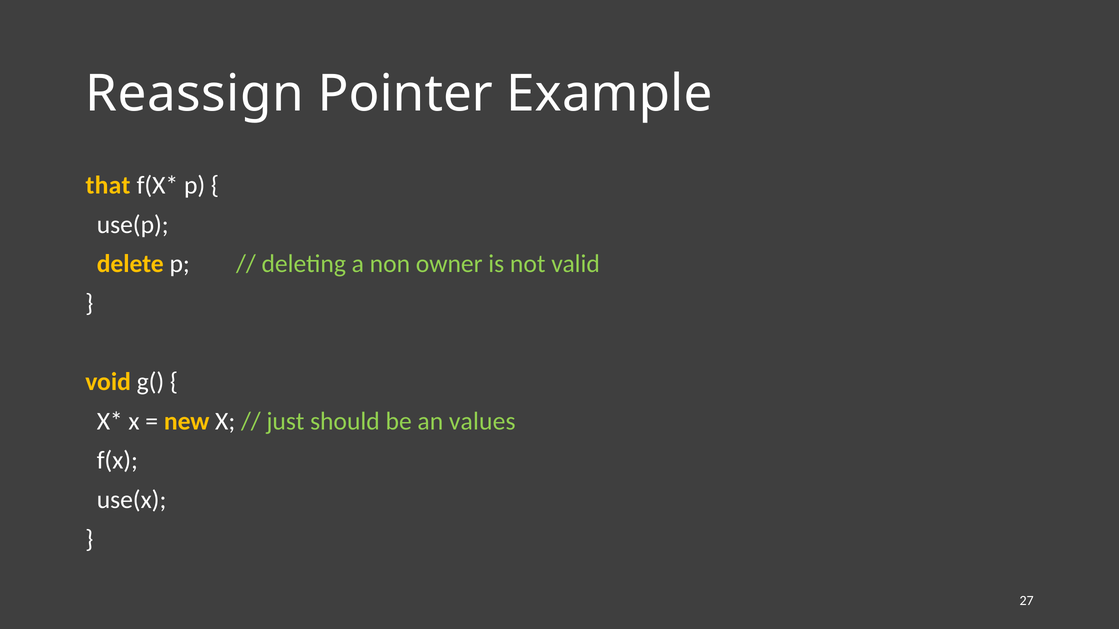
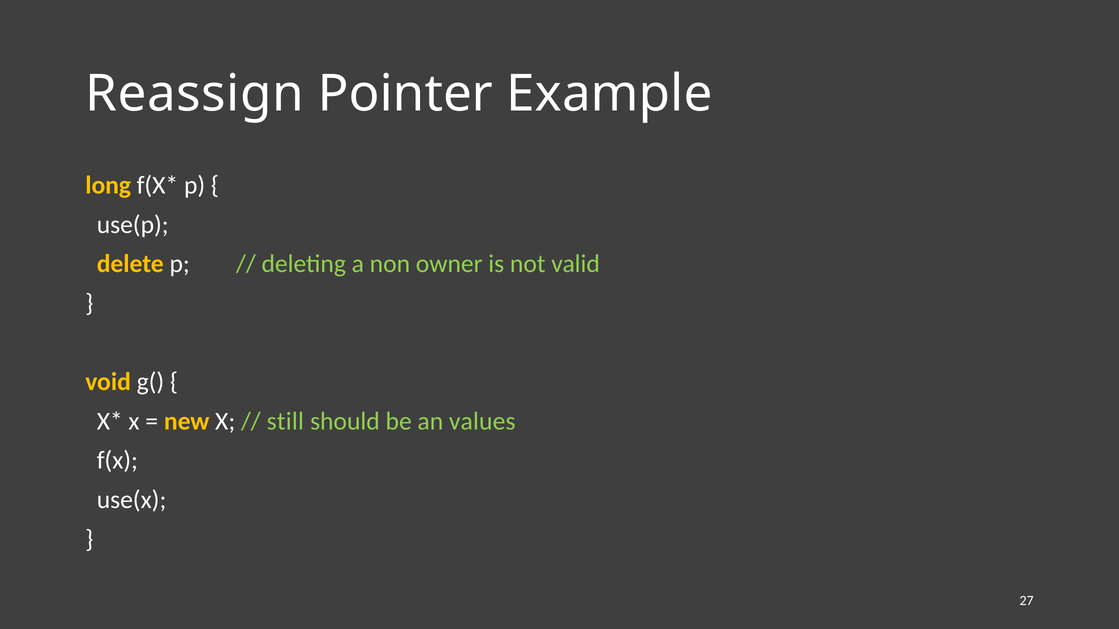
that: that -> long
just: just -> still
